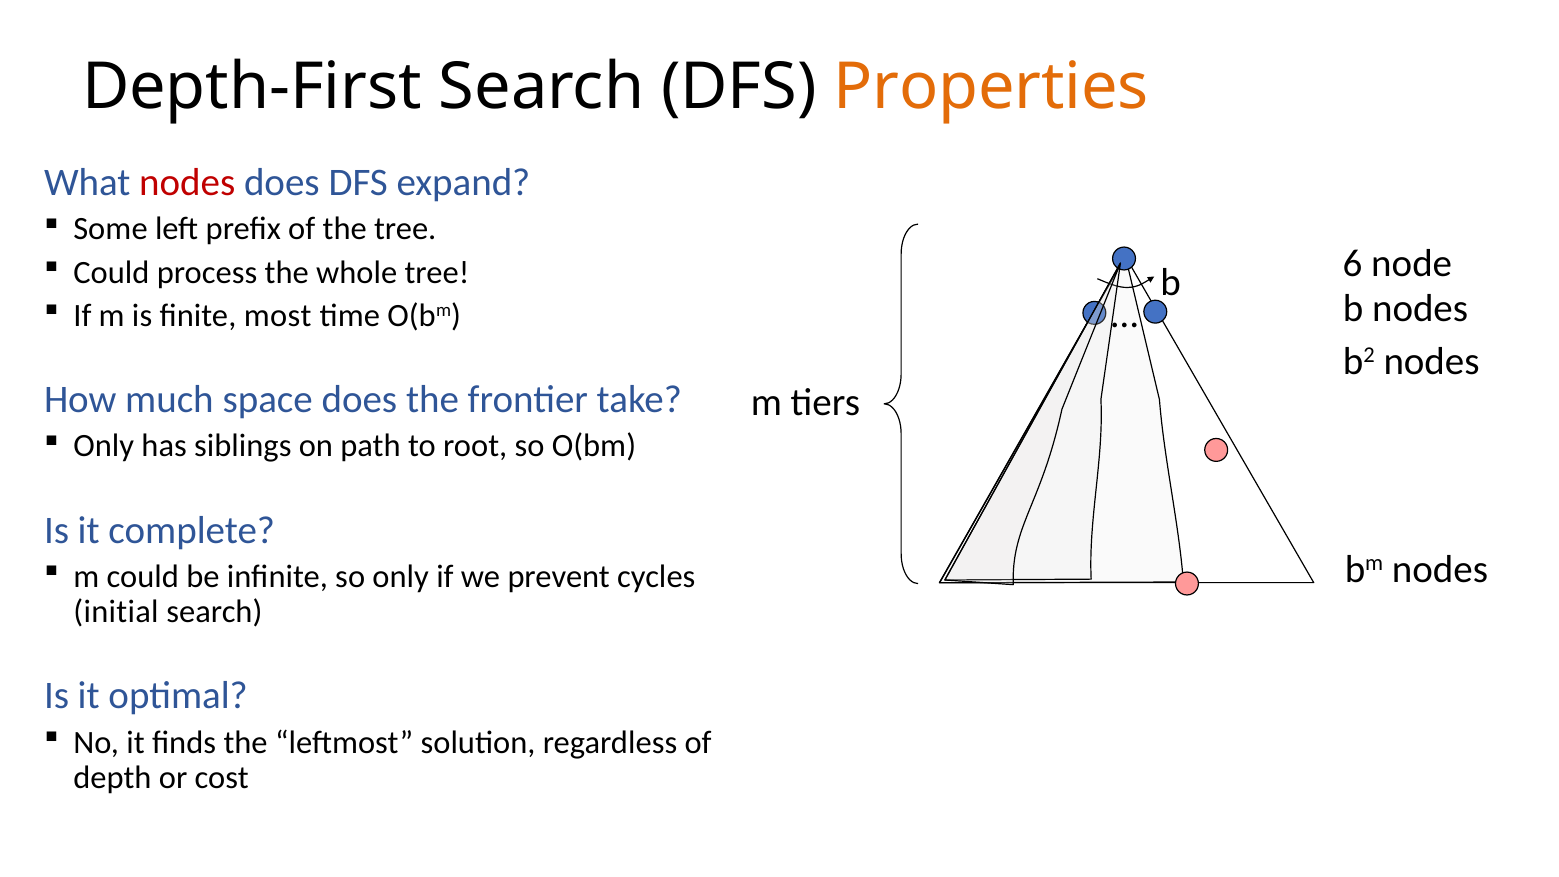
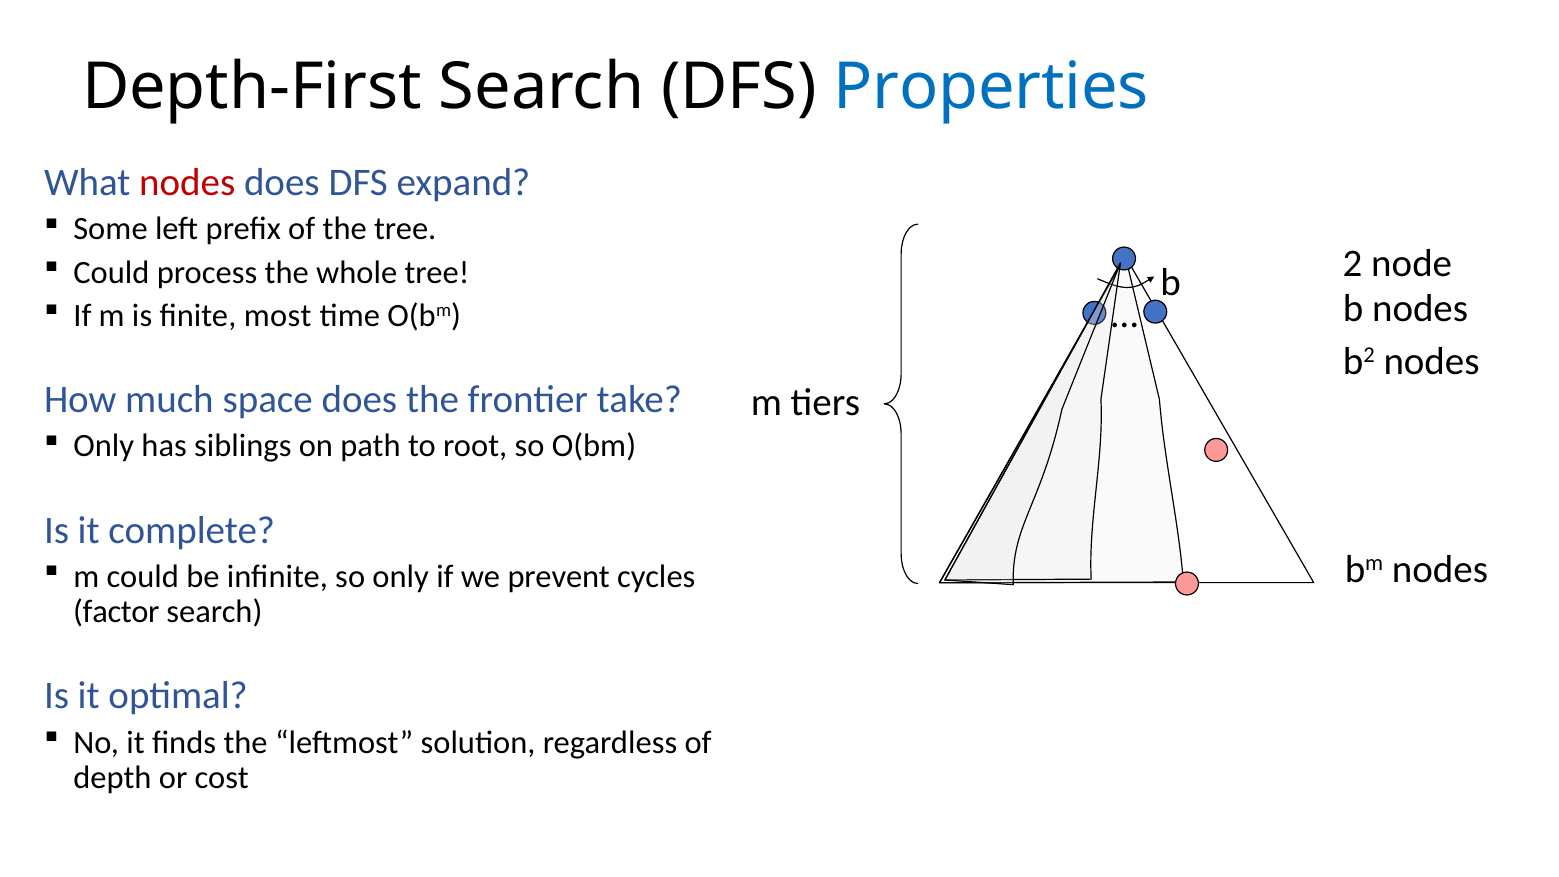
Properties colour: orange -> blue
6: 6 -> 2
initial: initial -> factor
